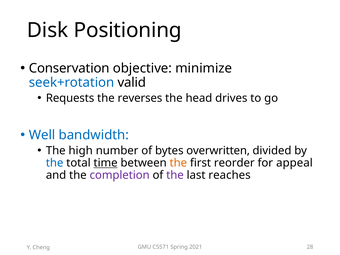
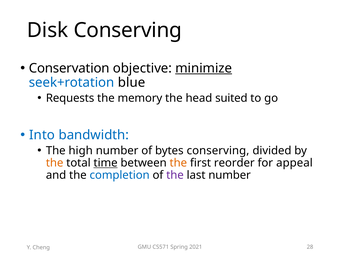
Disk Positioning: Positioning -> Conserving
minimize underline: none -> present
valid: valid -> blue
reverses: reverses -> memory
drives: drives -> suited
Well: Well -> Into
bytes overwritten: overwritten -> conserving
the at (55, 163) colour: blue -> orange
completion colour: purple -> blue
last reaches: reaches -> number
